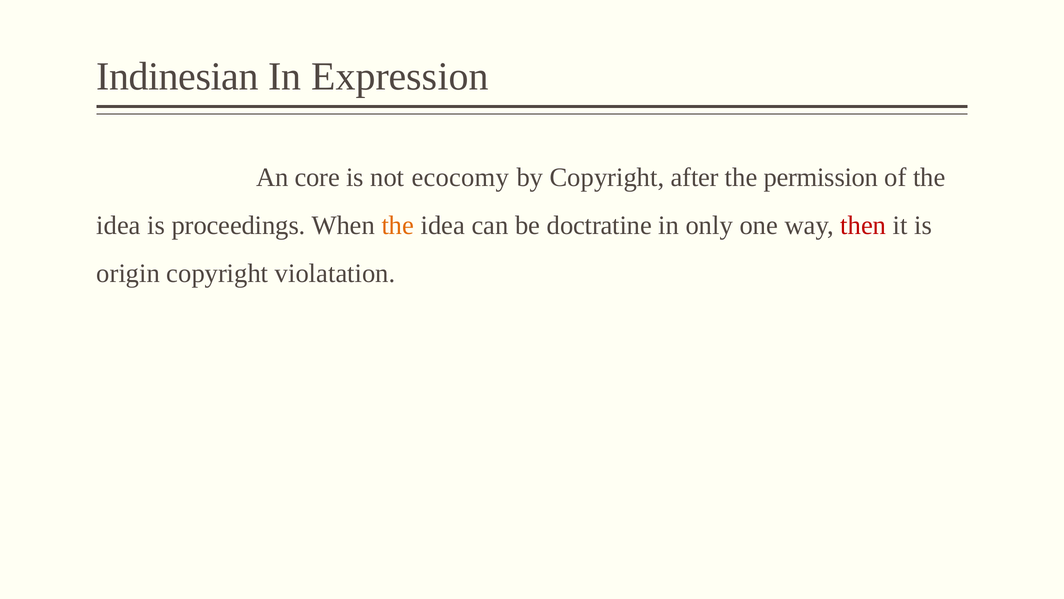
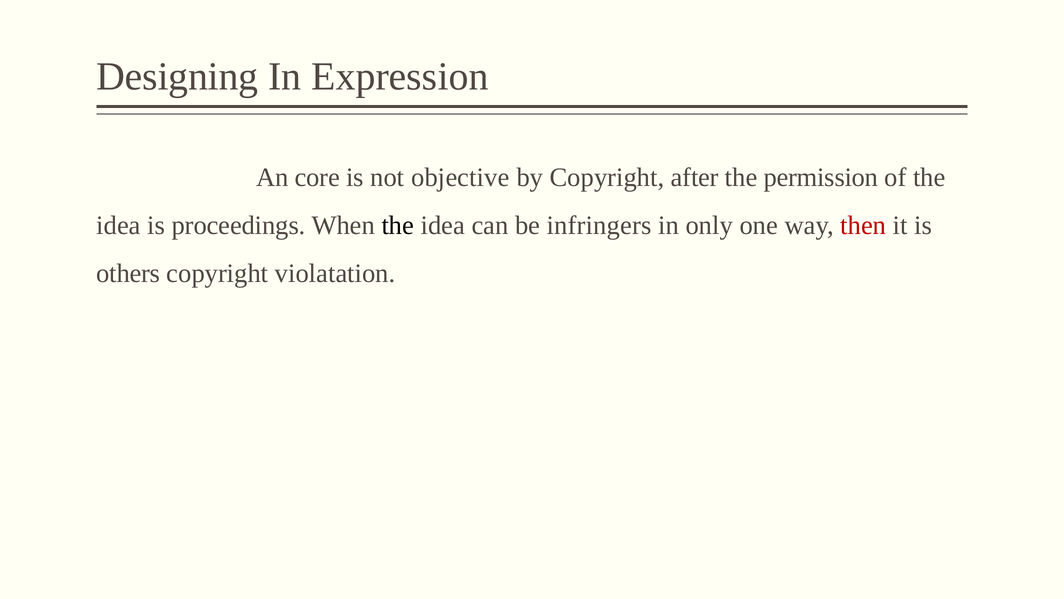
Indinesian: Indinesian -> Designing
ecocomy: ecocomy -> objective
the at (398, 225) colour: orange -> black
doctratine: doctratine -> infringers
origin: origin -> others
